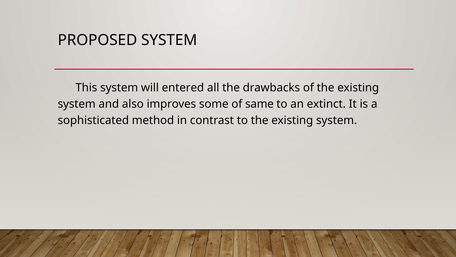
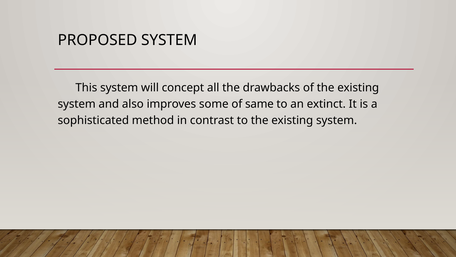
entered: entered -> concept
